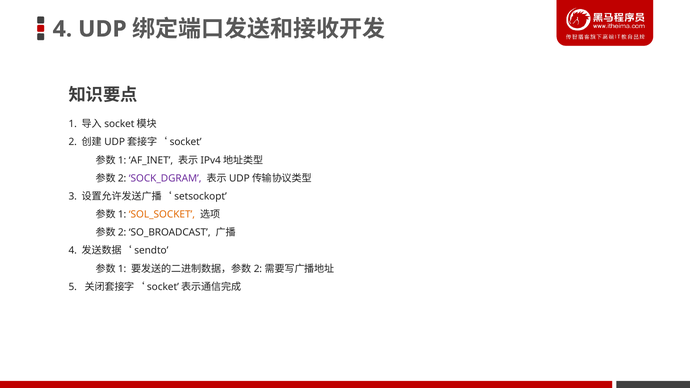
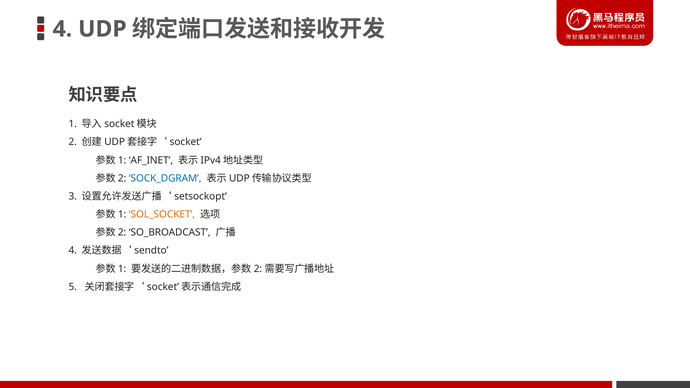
SOCK_DGRAM colour: purple -> blue
